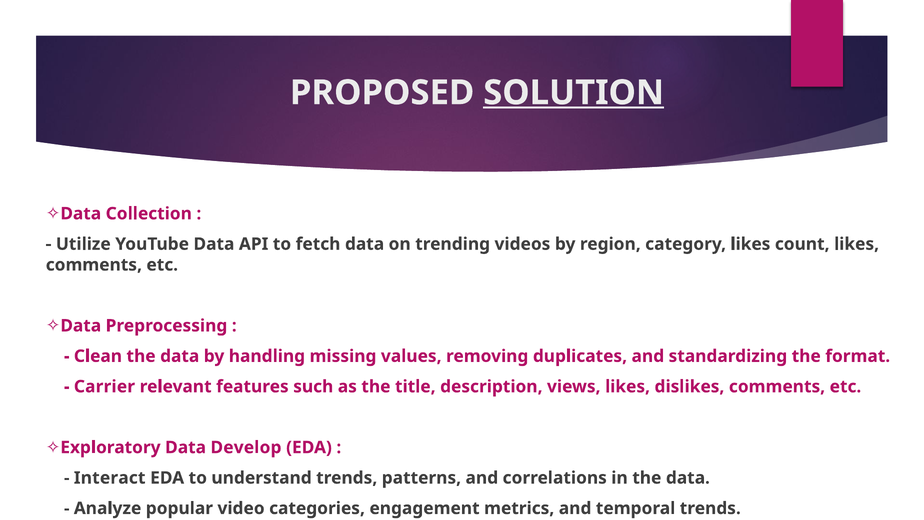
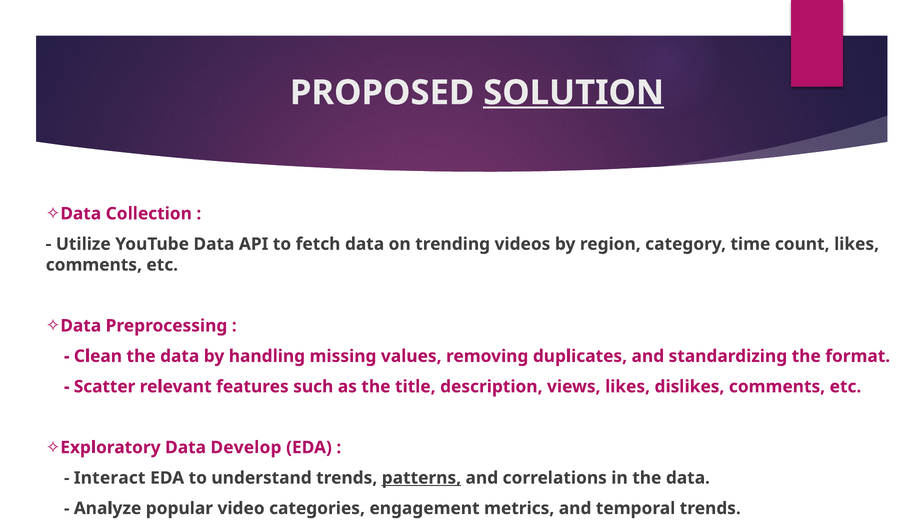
category likes: likes -> time
Carrier: Carrier -> Scatter
patterns underline: none -> present
